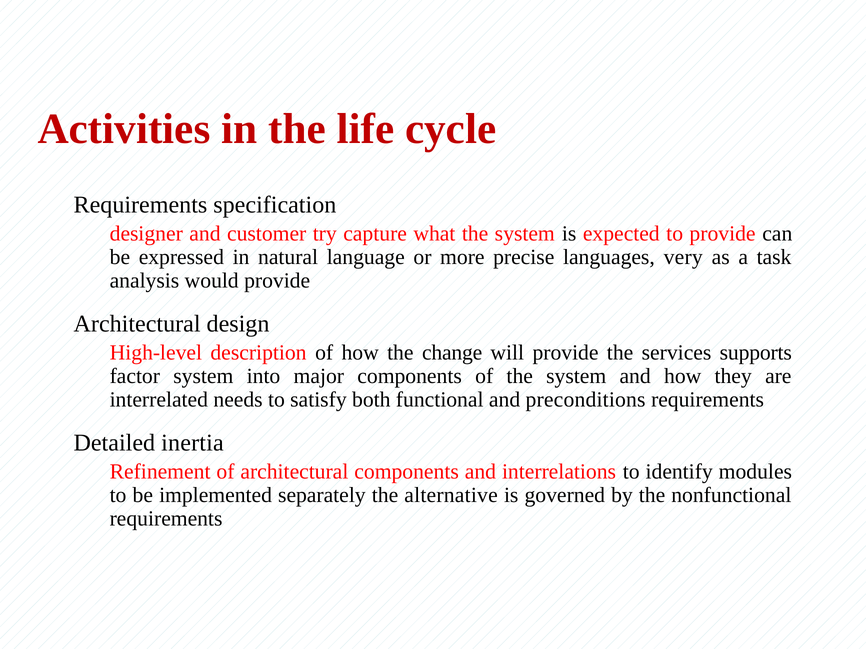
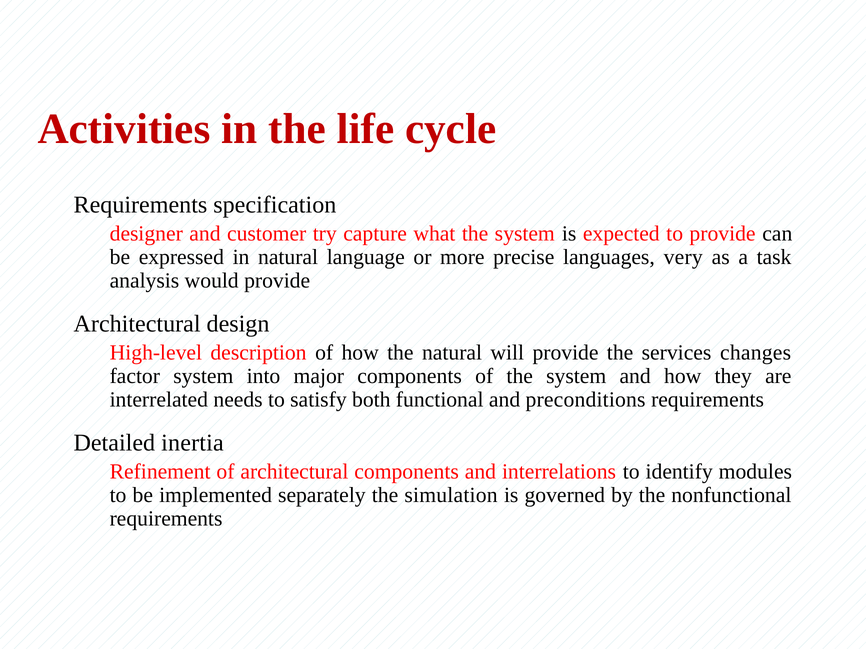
the change: change -> natural
supports: supports -> changes
alternative: alternative -> simulation
